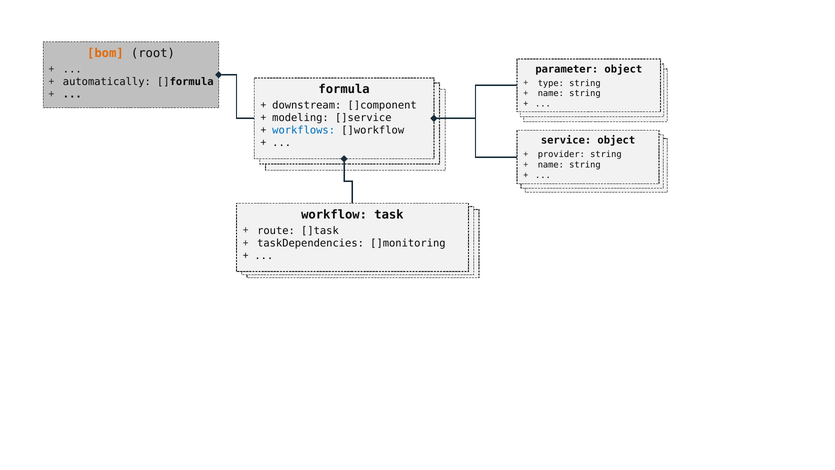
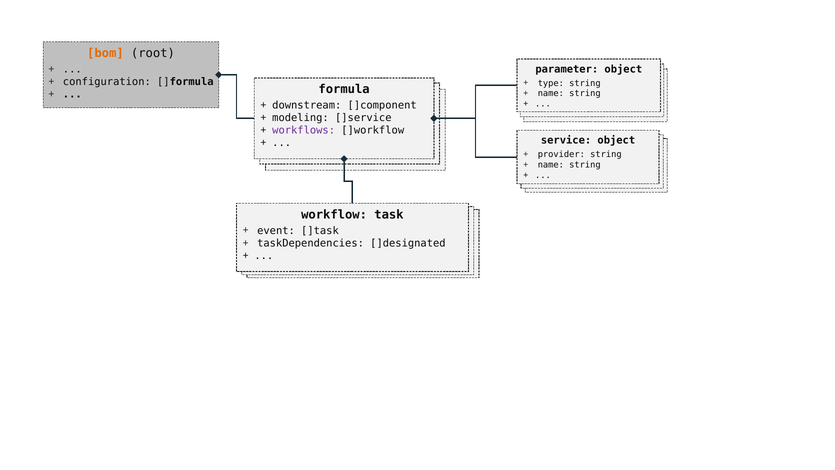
automatically: automatically -> configuration
workflows colour: blue -> purple
route: route -> event
]monitoring: ]monitoring -> ]designated
